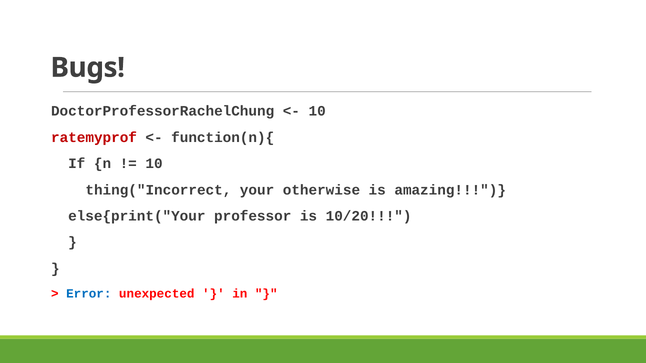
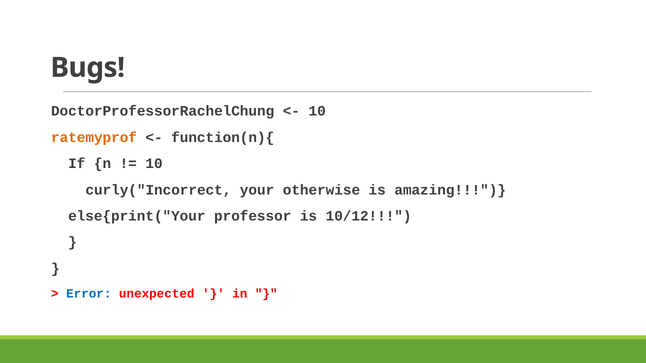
ratemyprof colour: red -> orange
thing("Incorrect: thing("Incorrect -> curly("Incorrect
10/20: 10/20 -> 10/12
